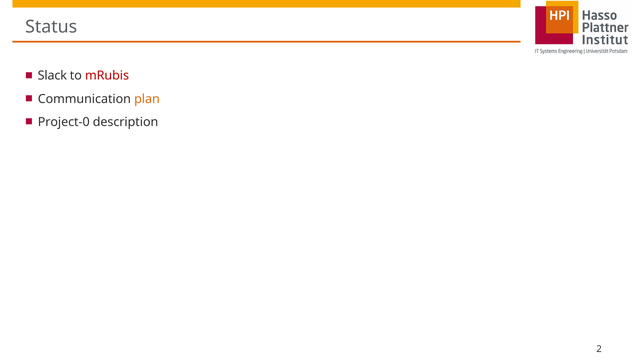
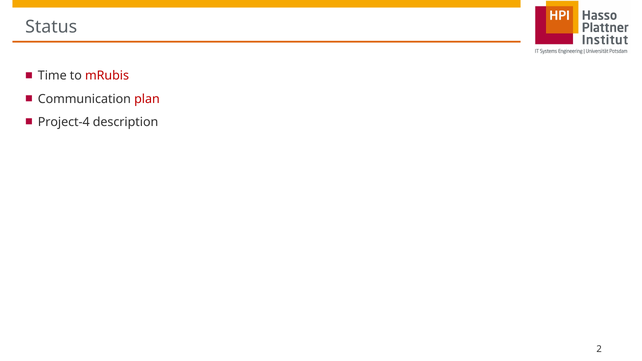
Slack: Slack -> Time
plan colour: orange -> red
Project-0: Project-0 -> Project-4
